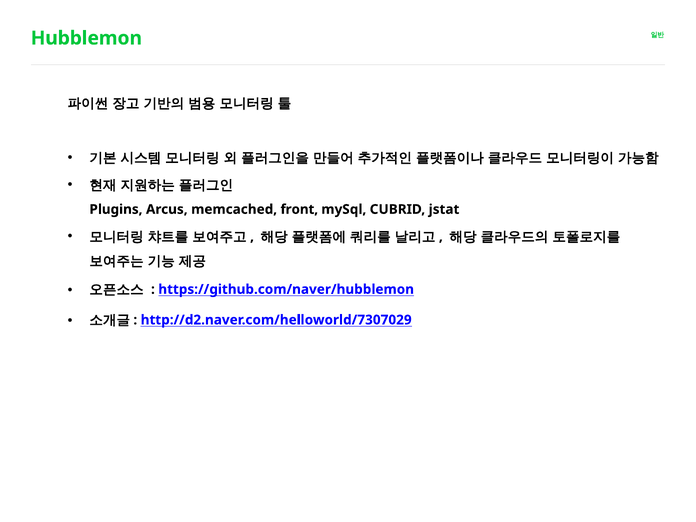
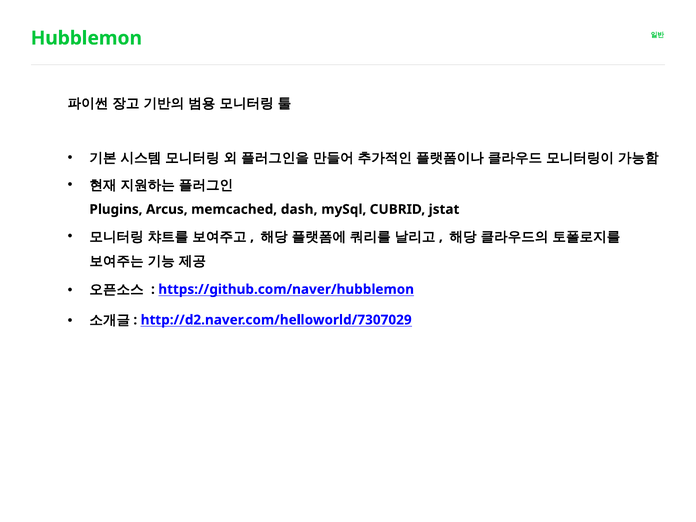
front: front -> dash
